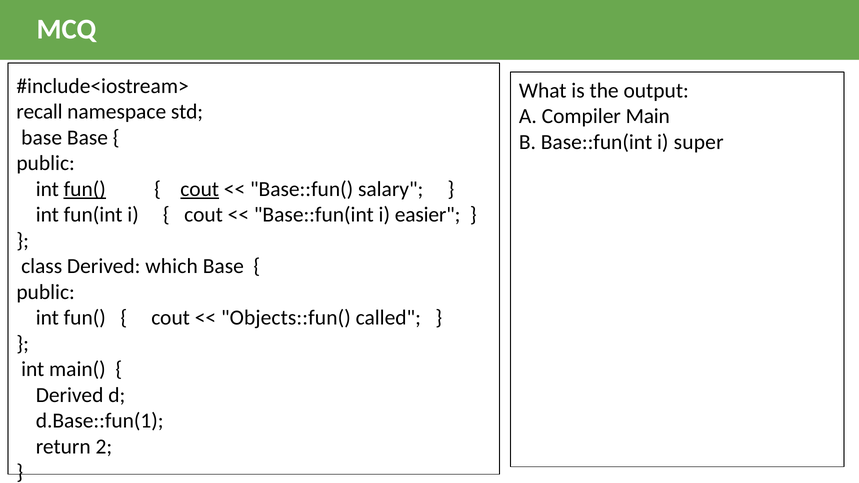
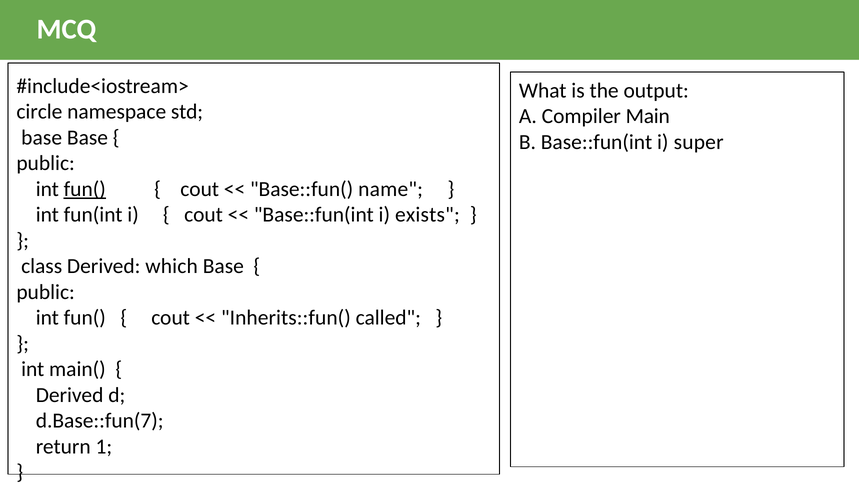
recall: recall -> circle
cout at (200, 189) underline: present -> none
salary: salary -> name
easier: easier -> exists
Objects::fun(: Objects::fun( -> Inherits::fun(
d.Base::fun(1: d.Base::fun(1 -> d.Base::fun(7
2: 2 -> 1
